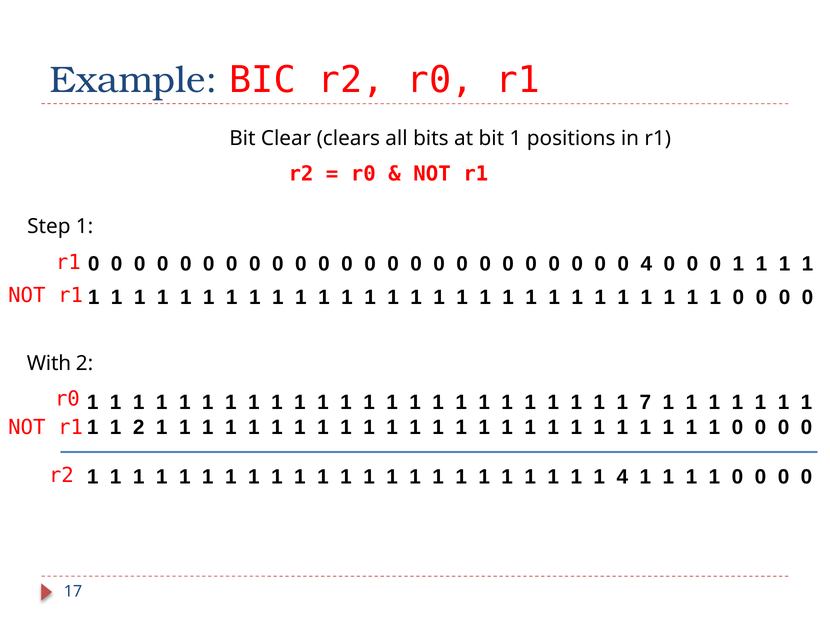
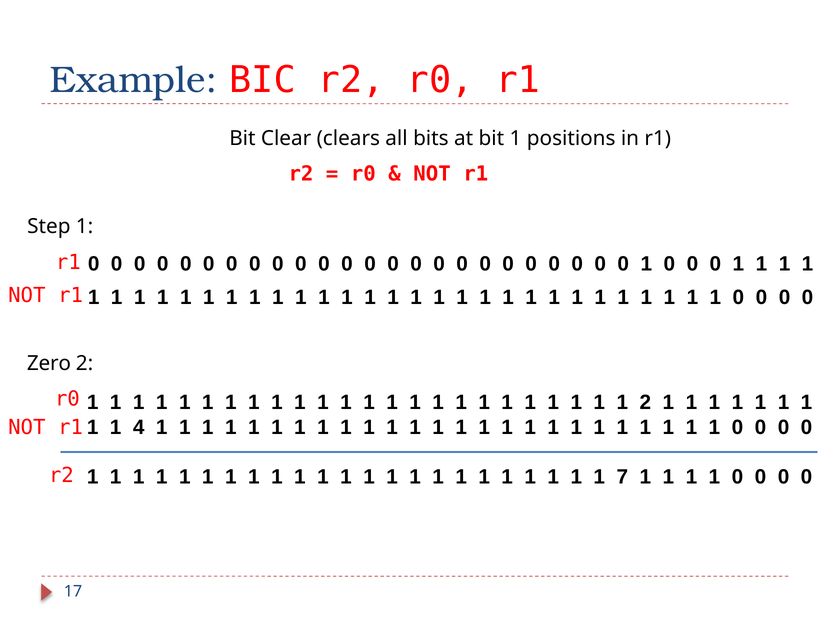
4 at (646, 264): 4 -> 1
With: With -> Zero
1 7: 7 -> 2
1 2: 2 -> 4
1 4: 4 -> 7
